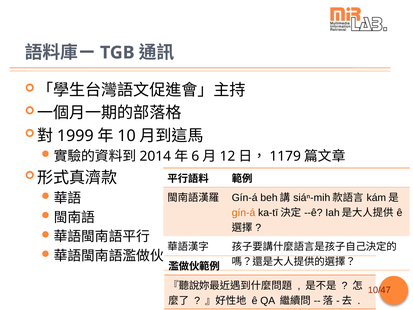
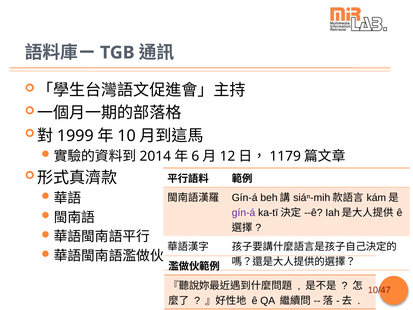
gín-á at (244, 213) colour: orange -> purple
